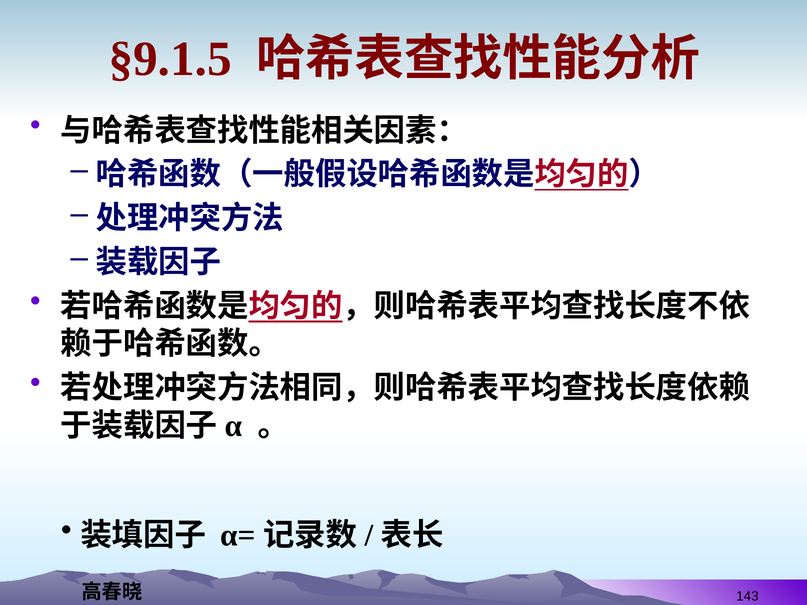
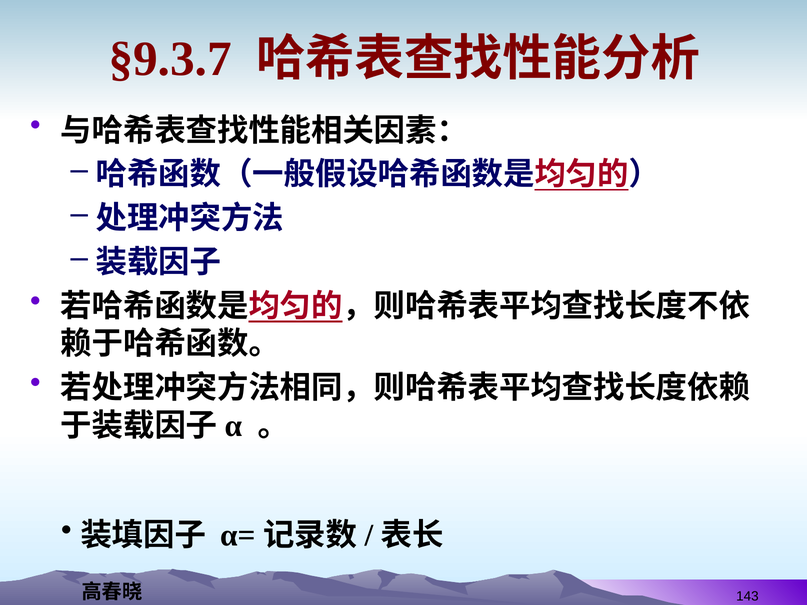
§9.1.5: §9.1.5 -> §9.3.7
